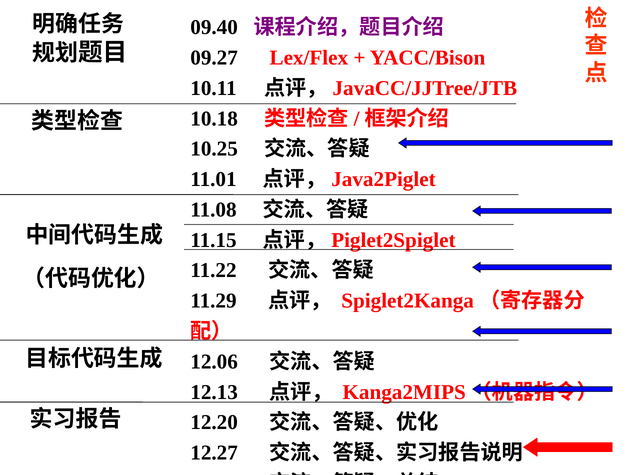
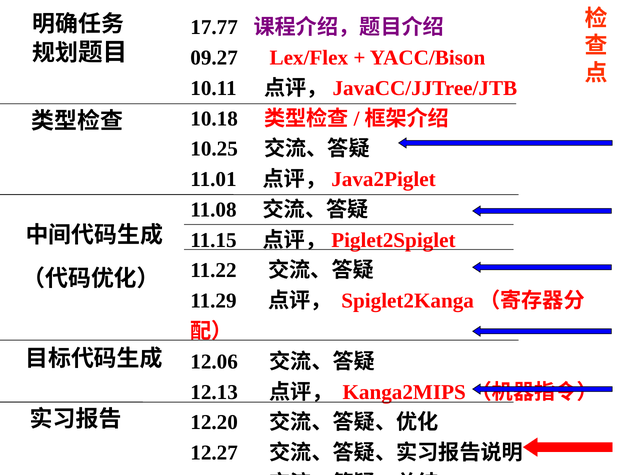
09.40: 09.40 -> 17.77
